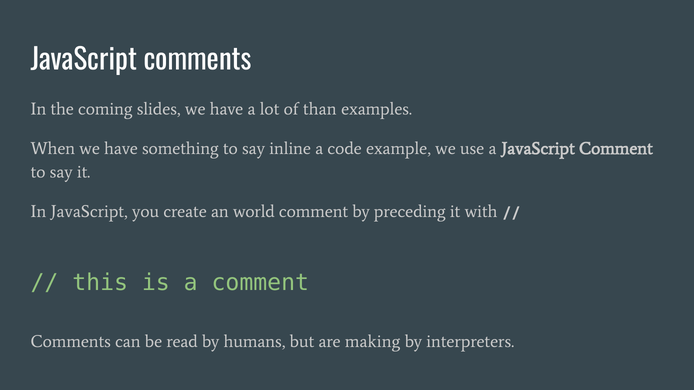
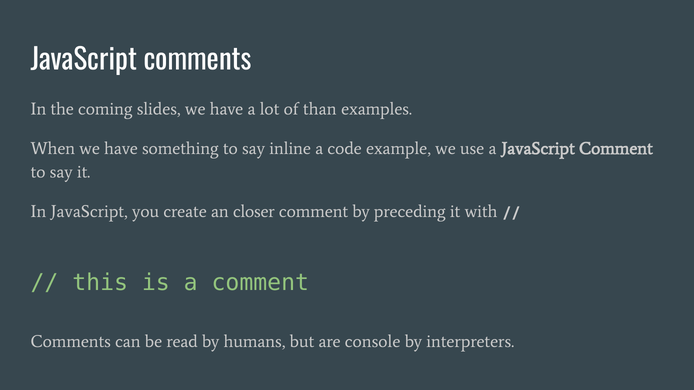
world: world -> closer
making: making -> console
